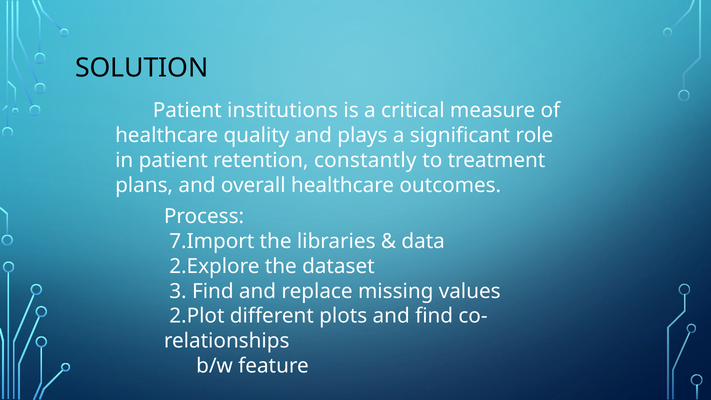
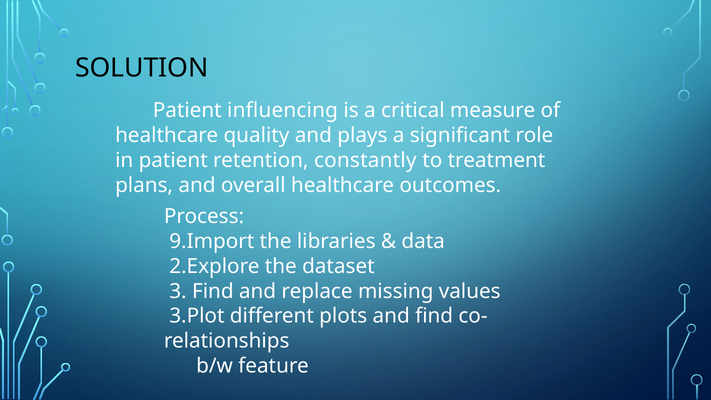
institutions: institutions -> influencing
7.Import: 7.Import -> 9.Import
2.Plot: 2.Plot -> 3.Plot
